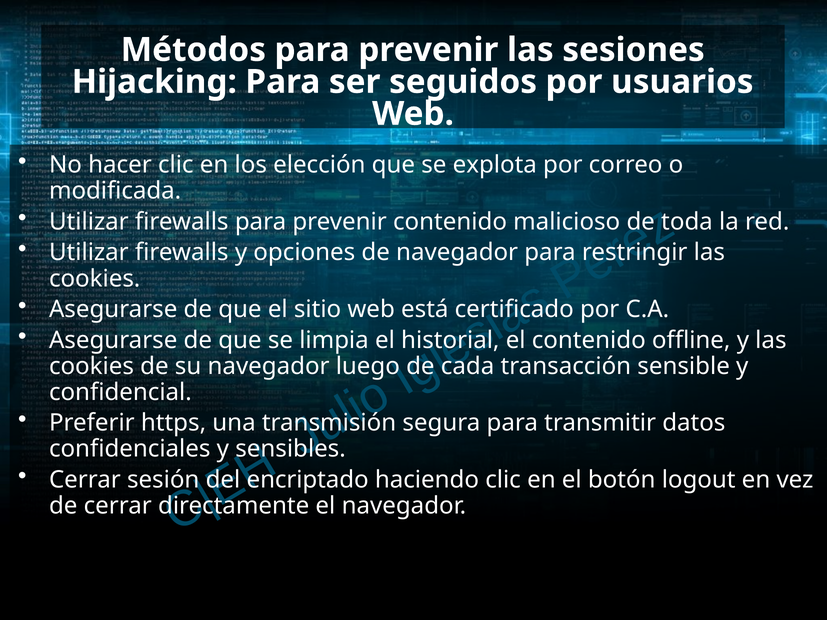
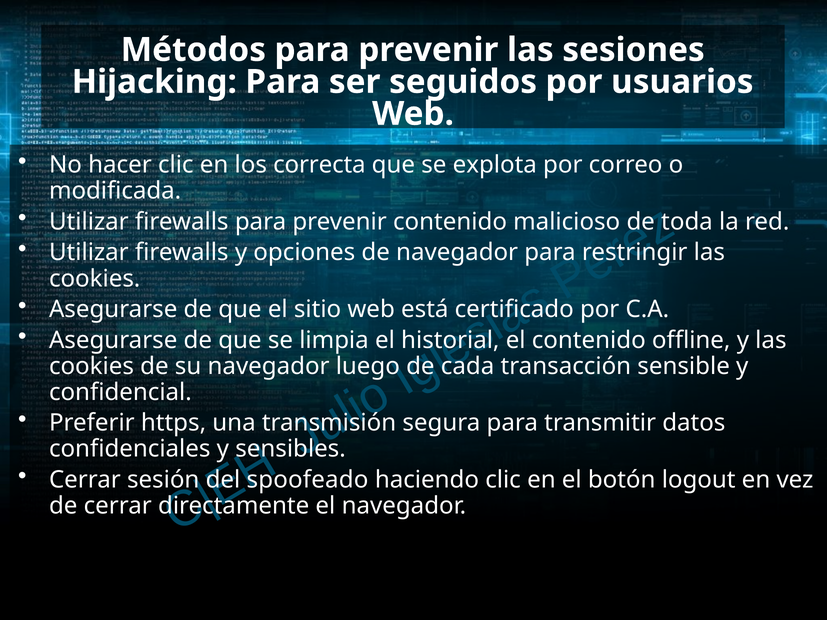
elección: elección -> correcta
encriptado: encriptado -> spoofeado
